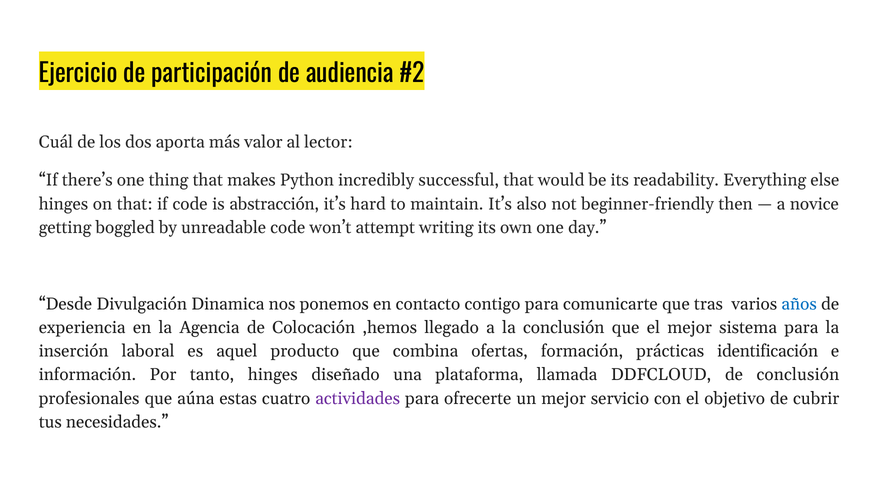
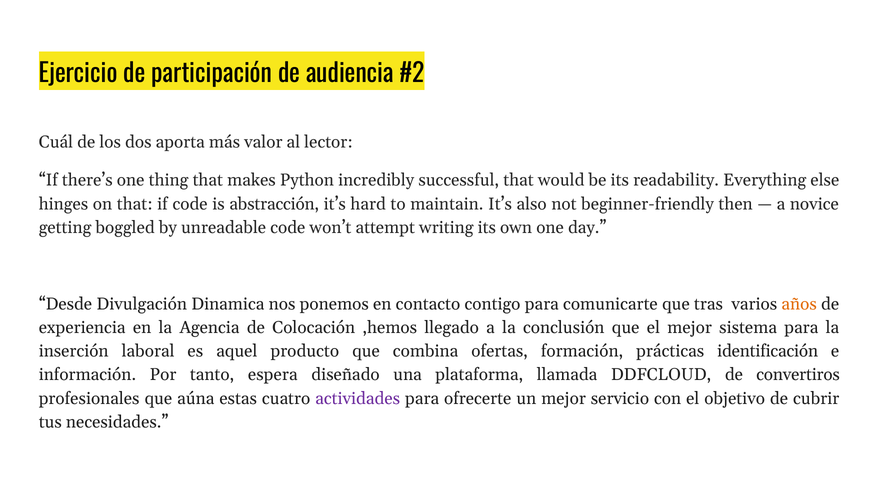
años colour: blue -> orange
tanto hinges: hinges -> espera
de conclusión: conclusión -> convertiros
